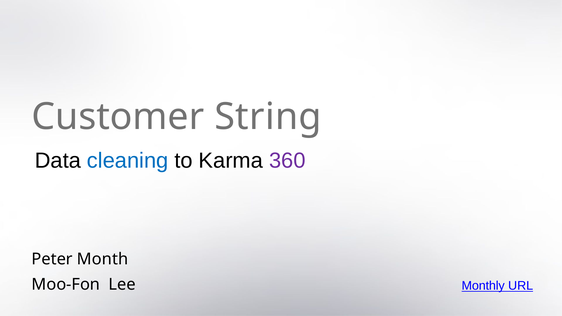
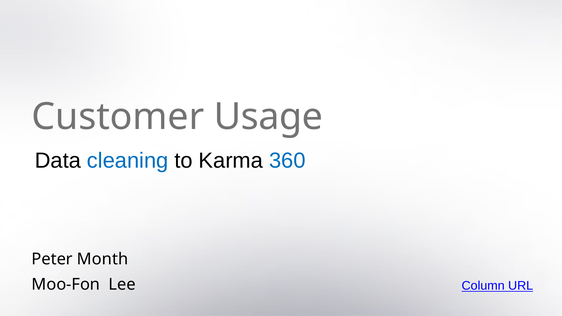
String: String -> Usage
360 colour: purple -> blue
Monthly: Monthly -> Column
